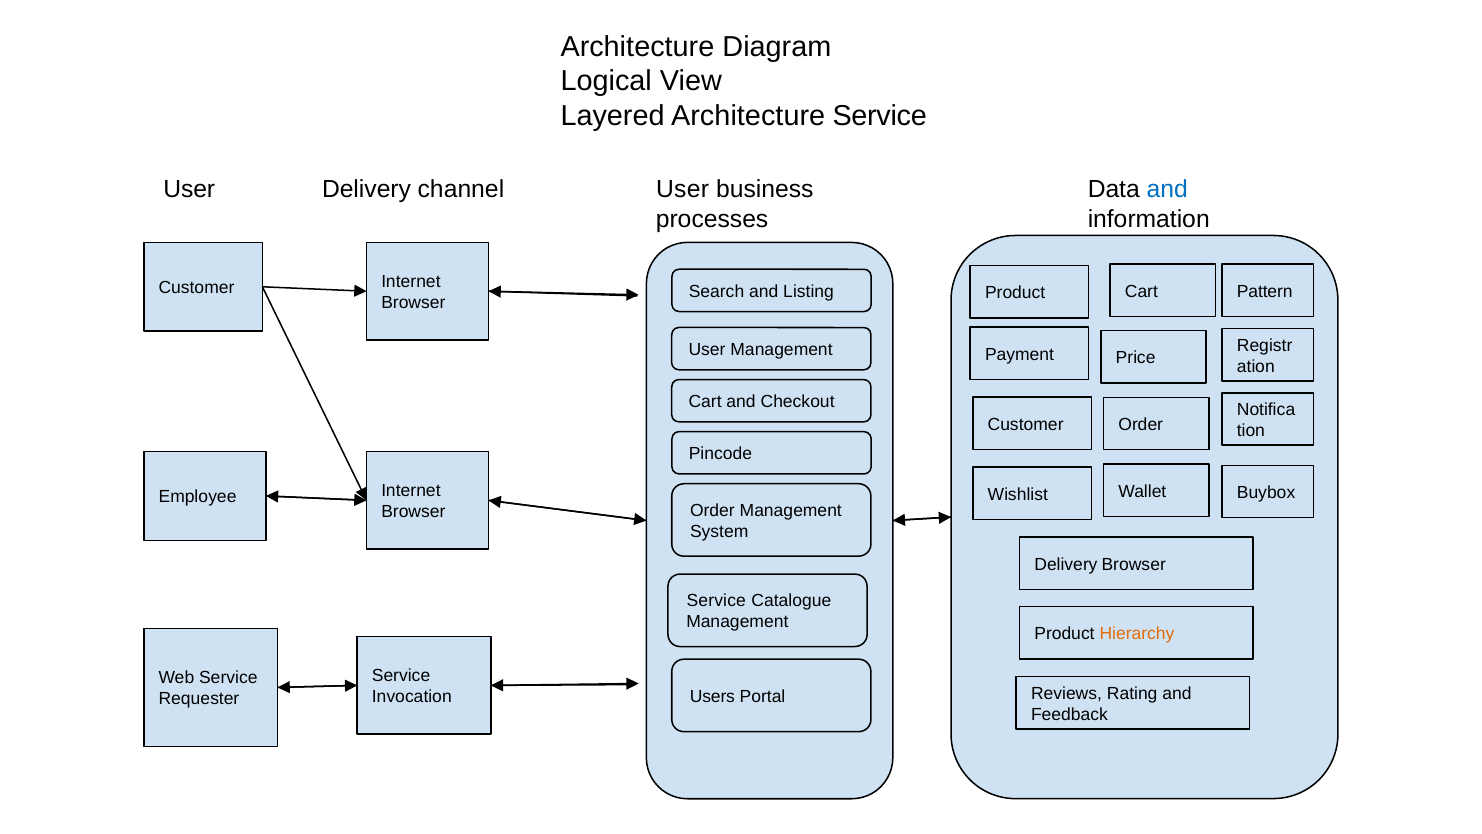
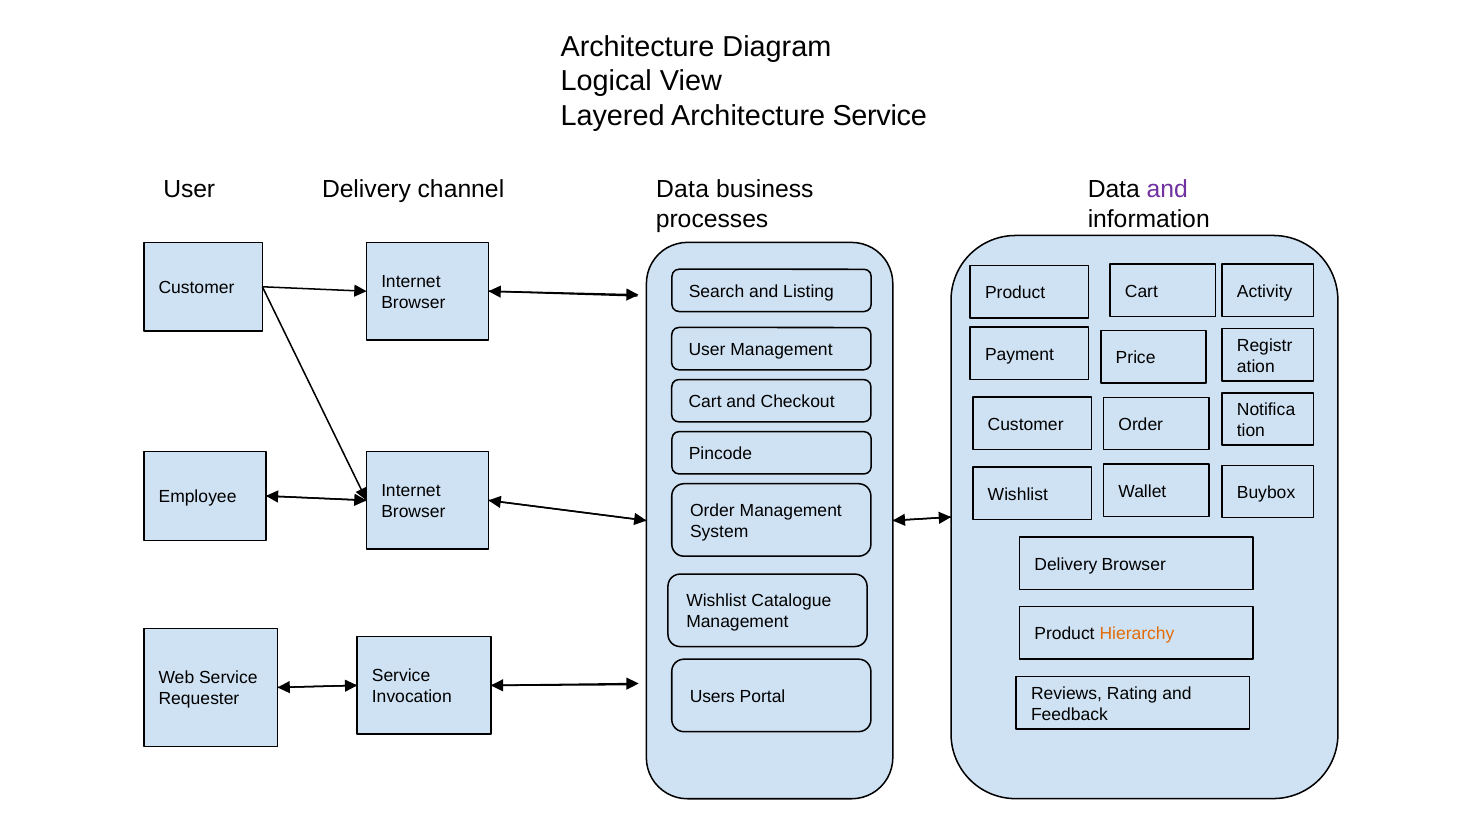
User User: User -> Data
and at (1167, 189) colour: blue -> purple
Pattern: Pattern -> Activity
Service at (716, 601): Service -> Wishlist
